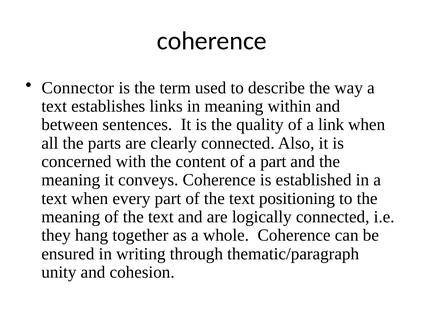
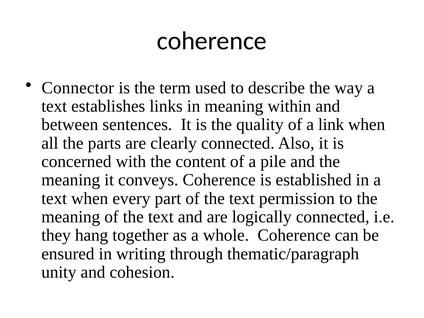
a part: part -> pile
positioning: positioning -> permission
